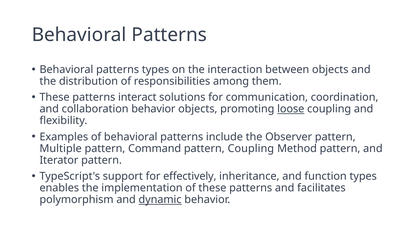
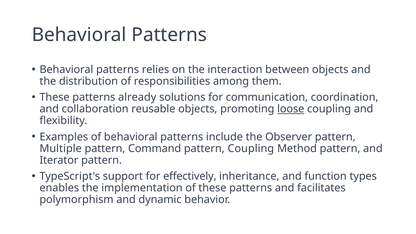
patterns types: types -> relies
interact: interact -> already
collaboration behavior: behavior -> reusable
dynamic underline: present -> none
